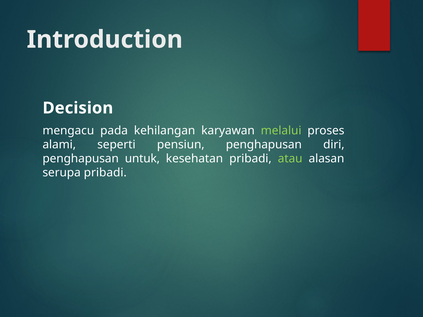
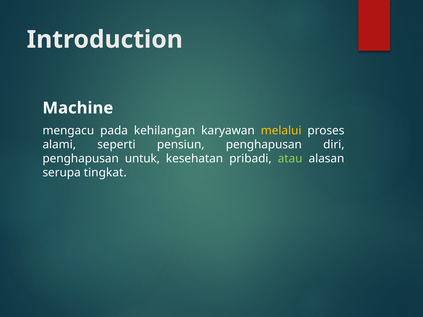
Decision: Decision -> Machine
melalui colour: light green -> yellow
serupa pribadi: pribadi -> tingkat
